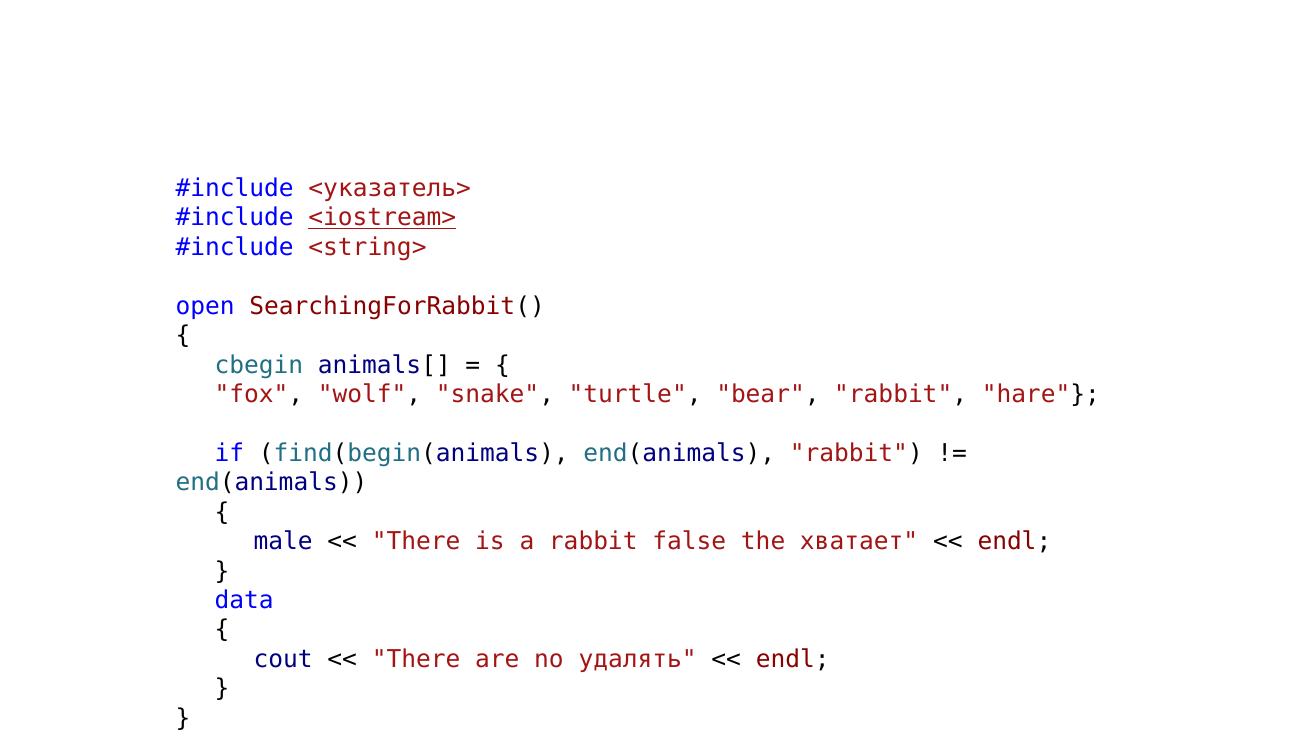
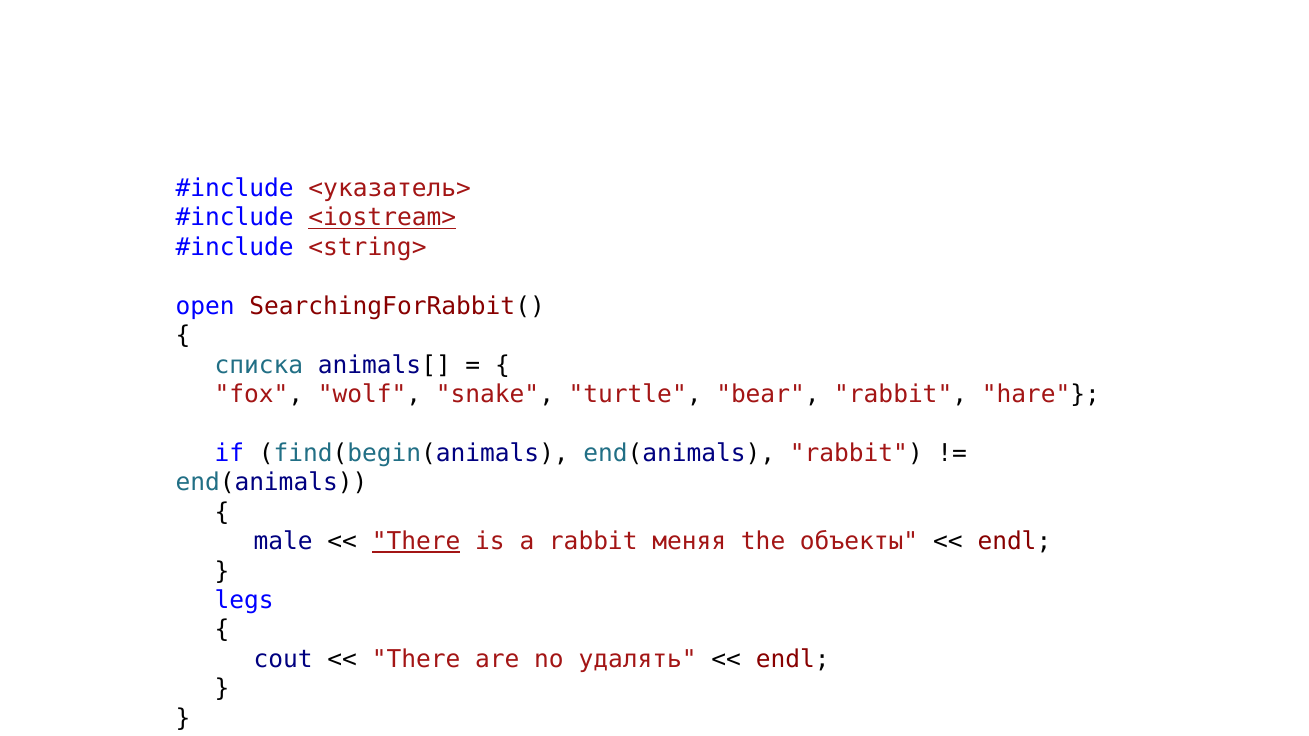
cbegin: cbegin -> списка
There at (416, 542) underline: none -> present
false: false -> меняя
хватает: хватает -> объекты
data: data -> legs
